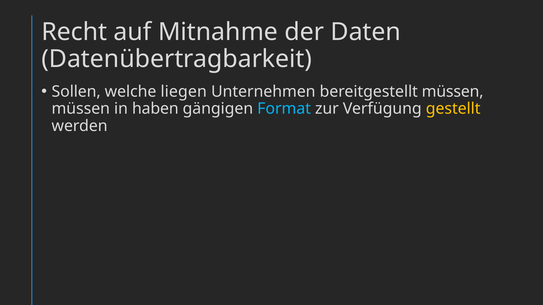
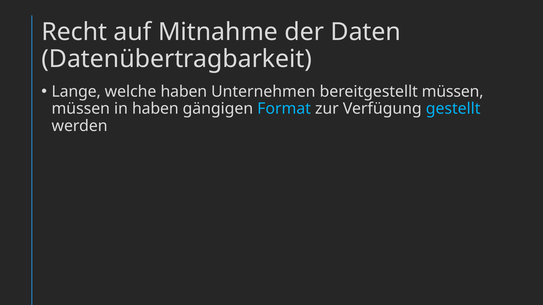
Sollen: Sollen -> Lange
welche liegen: liegen -> haben
gestellt colour: yellow -> light blue
